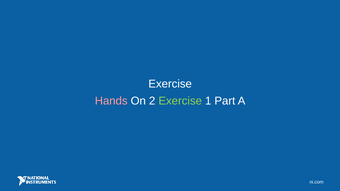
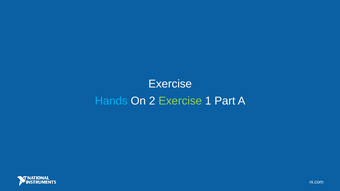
Hands colour: pink -> light blue
